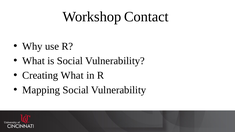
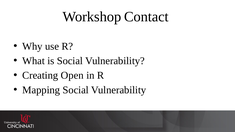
Creating What: What -> Open
